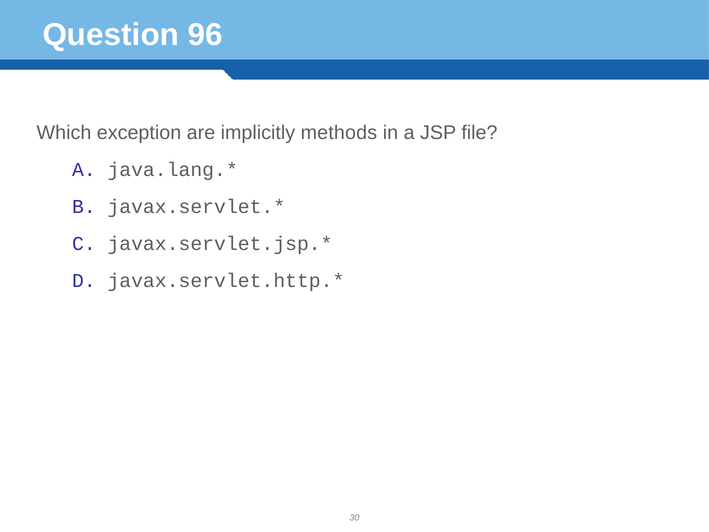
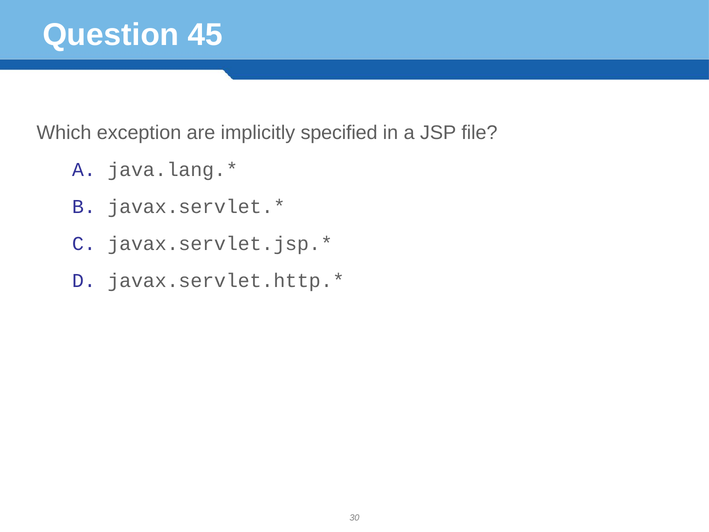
96: 96 -> 45
methods: methods -> specified
